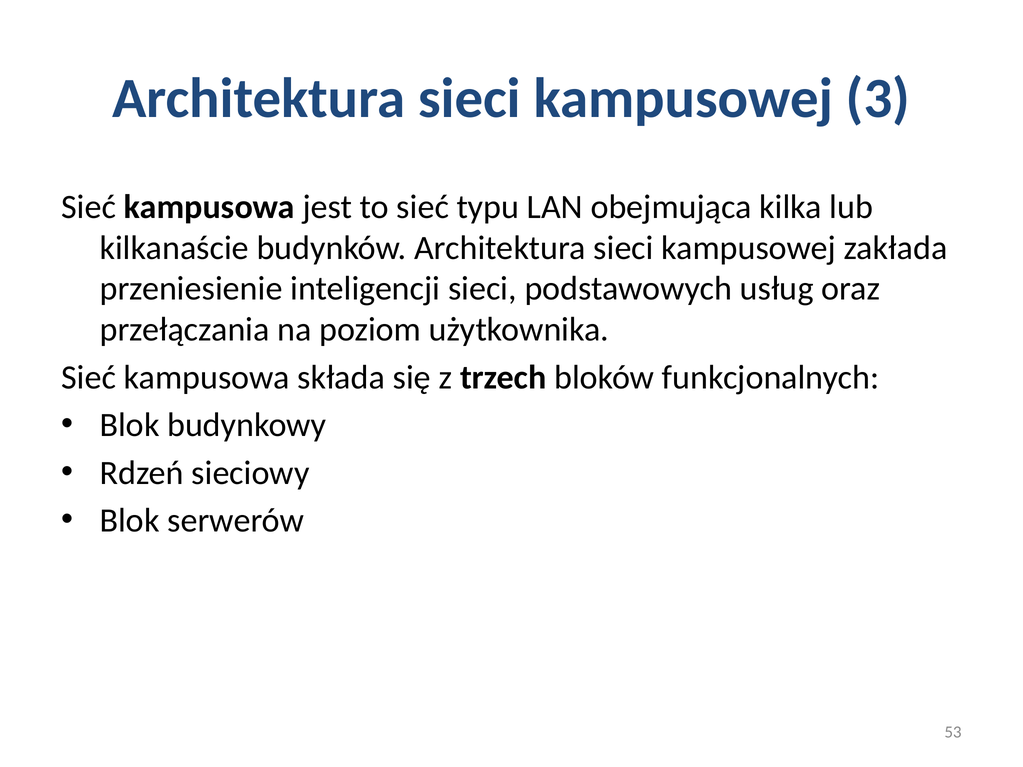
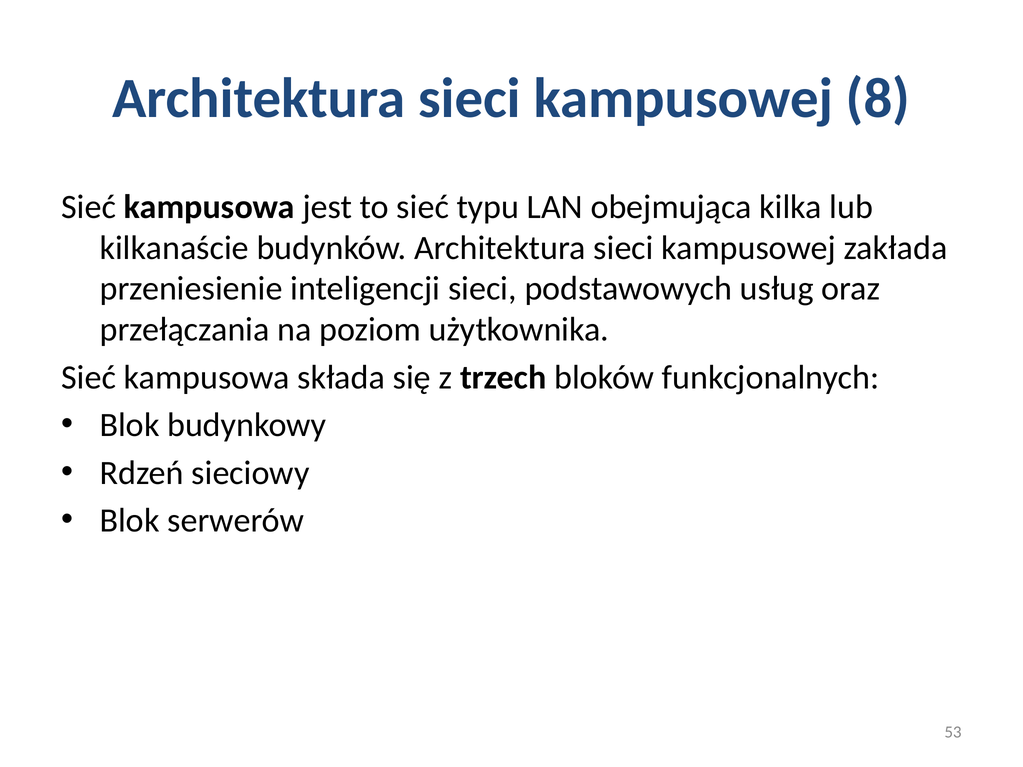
3: 3 -> 8
